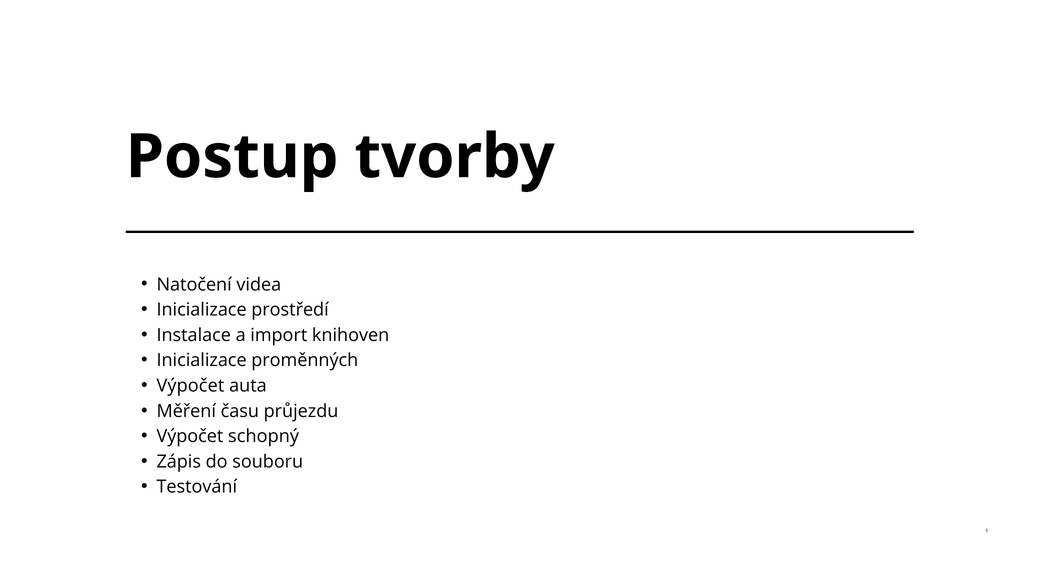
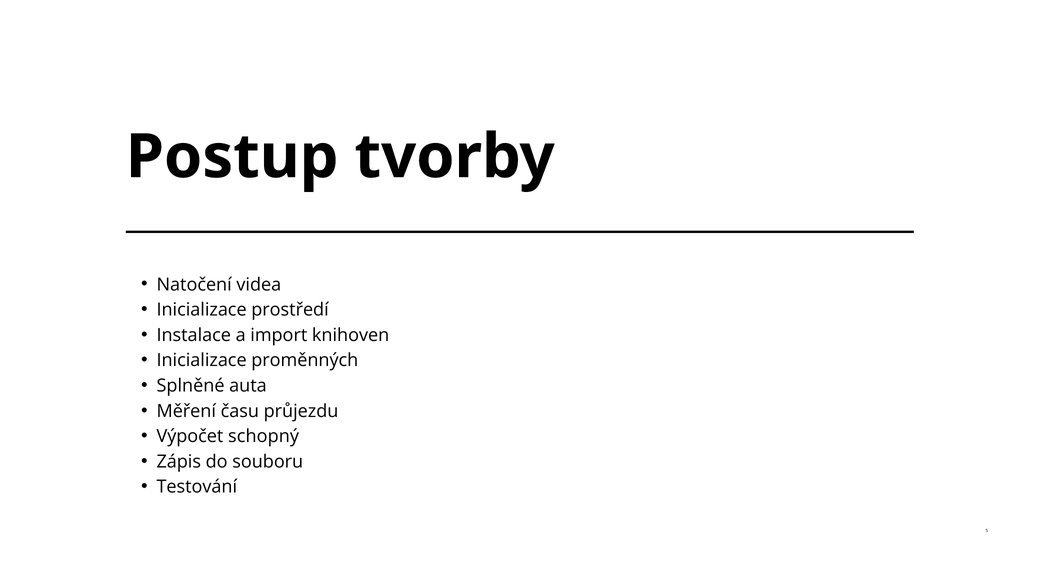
Výpočet at (190, 385): Výpočet -> Splněné
